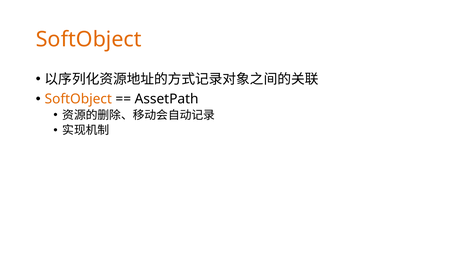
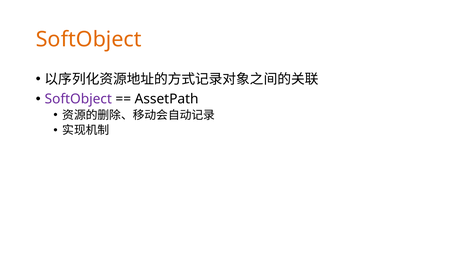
SoftObject at (78, 99) colour: orange -> purple
